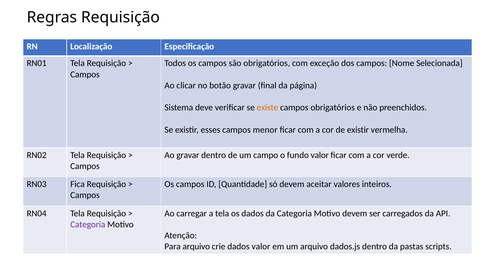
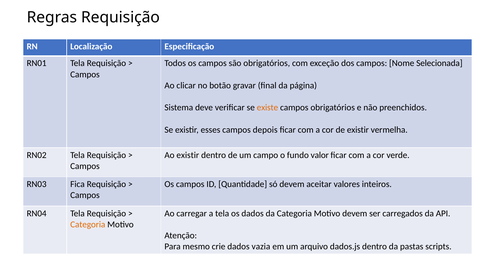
menor: menor -> depois
Ao gravar: gravar -> existir
Categoria at (88, 224) colour: purple -> orange
Para arquivo: arquivo -> mesmo
dados valor: valor -> vazia
